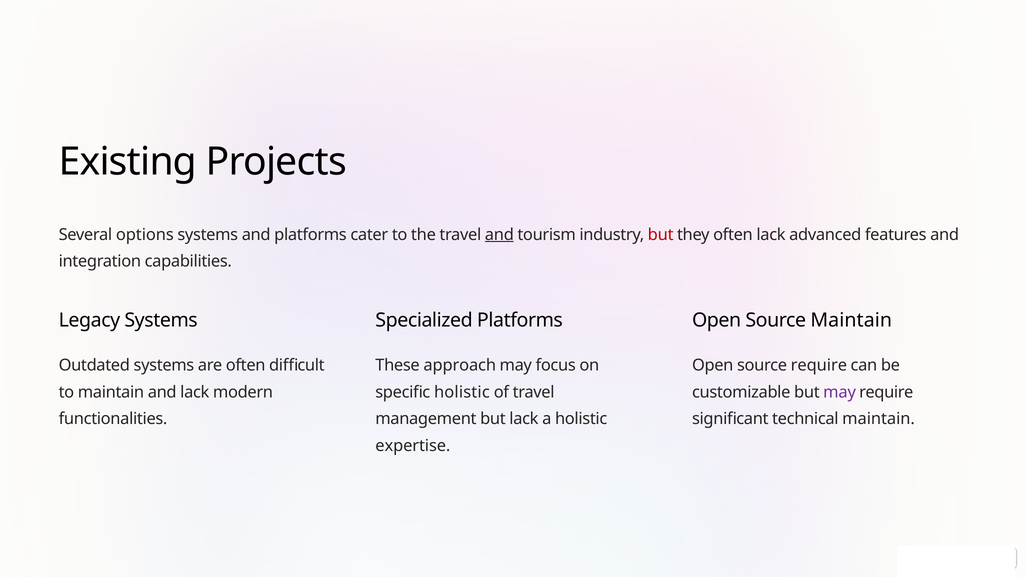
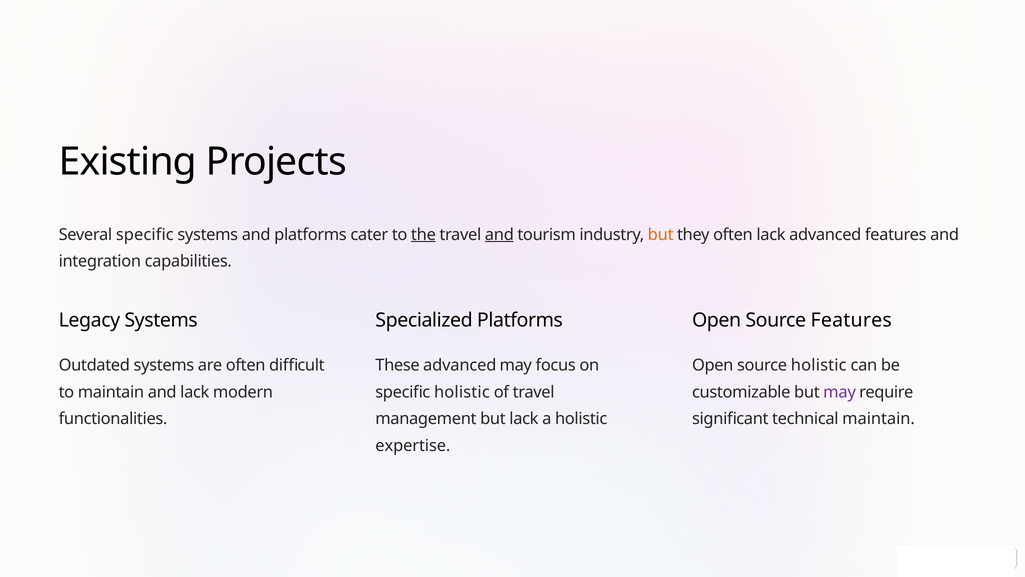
Several options: options -> specific
the underline: none -> present
but at (661, 234) colour: red -> orange
Source Maintain: Maintain -> Features
These approach: approach -> advanced
source require: require -> holistic
